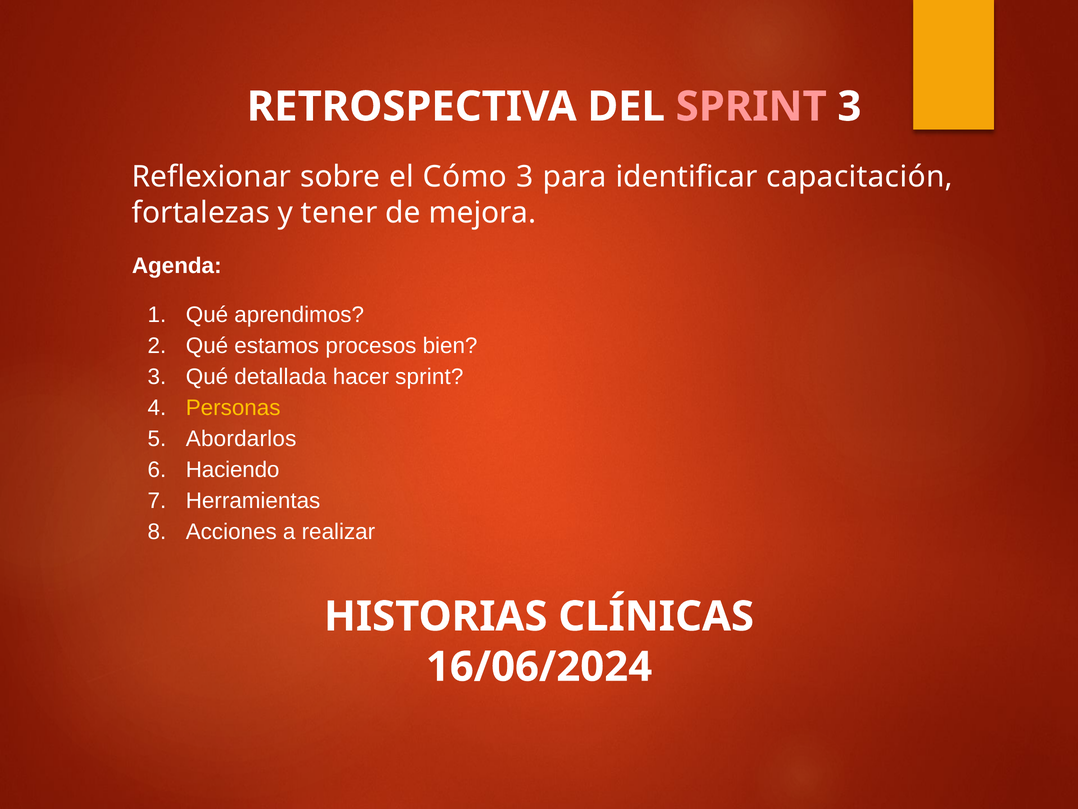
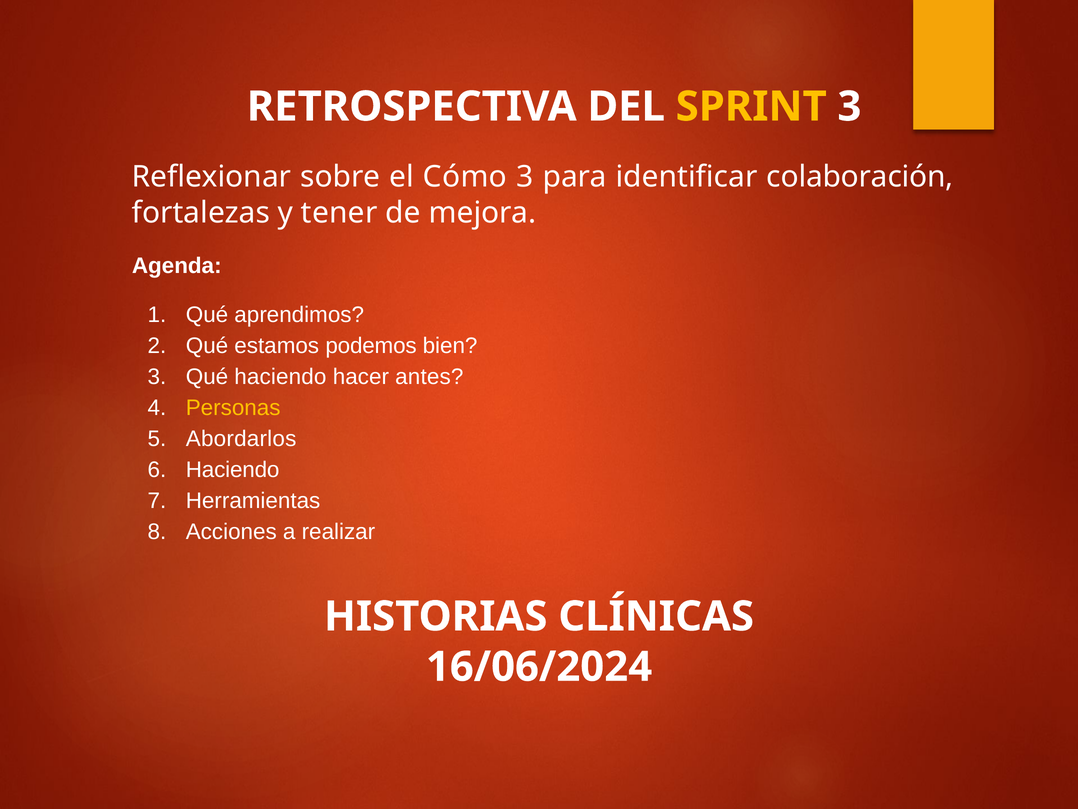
SPRINT at (751, 107) colour: pink -> yellow
capacitación: capacitación -> colaboración
procesos: procesos -> podemos
Qué detallada: detallada -> haciendo
hacer sprint: sprint -> antes
